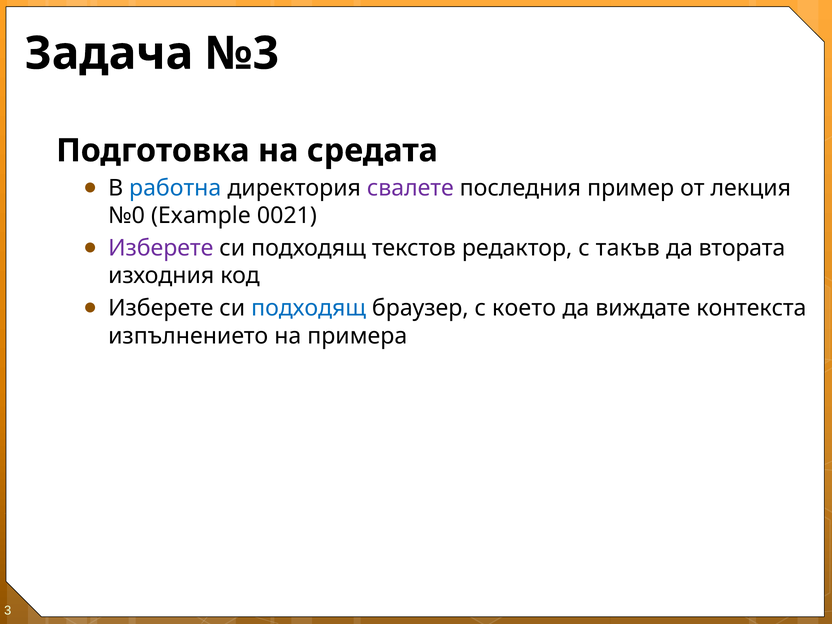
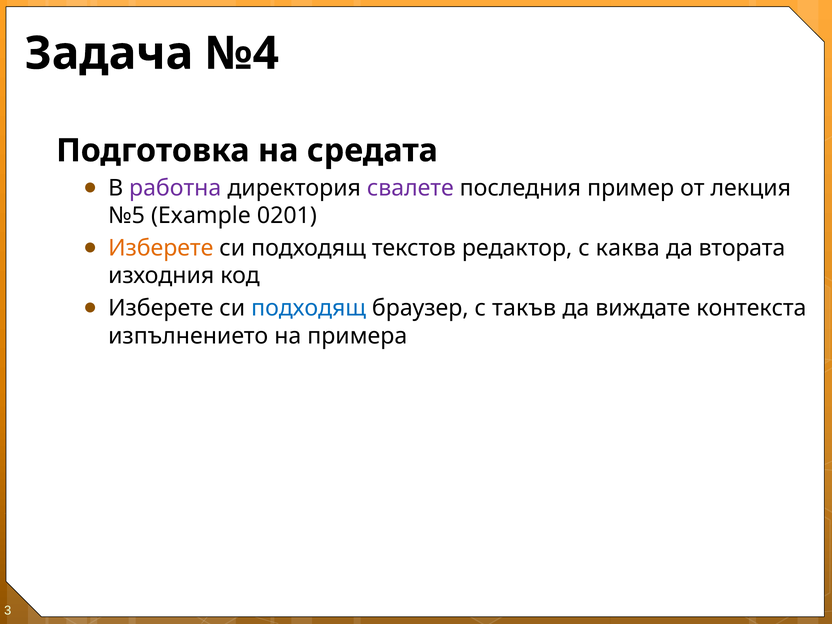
№3: №3 -> №4
работна colour: blue -> purple
№0: №0 -> №5
0021: 0021 -> 0201
Изберете at (161, 248) colour: purple -> orange
такъв: такъв -> каква
което: което -> такъв
